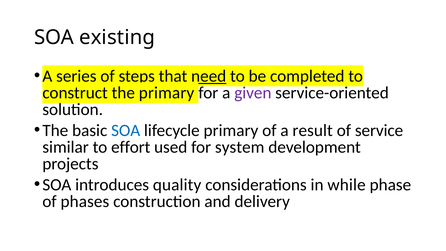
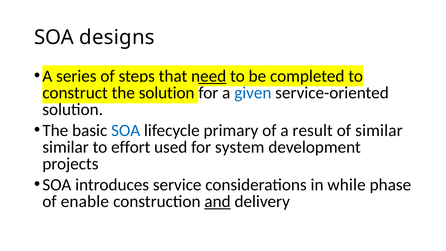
existing: existing -> designs
the primary: primary -> solution
given colour: purple -> blue
of service: service -> similar
quality: quality -> service
phases: phases -> enable
and underline: none -> present
